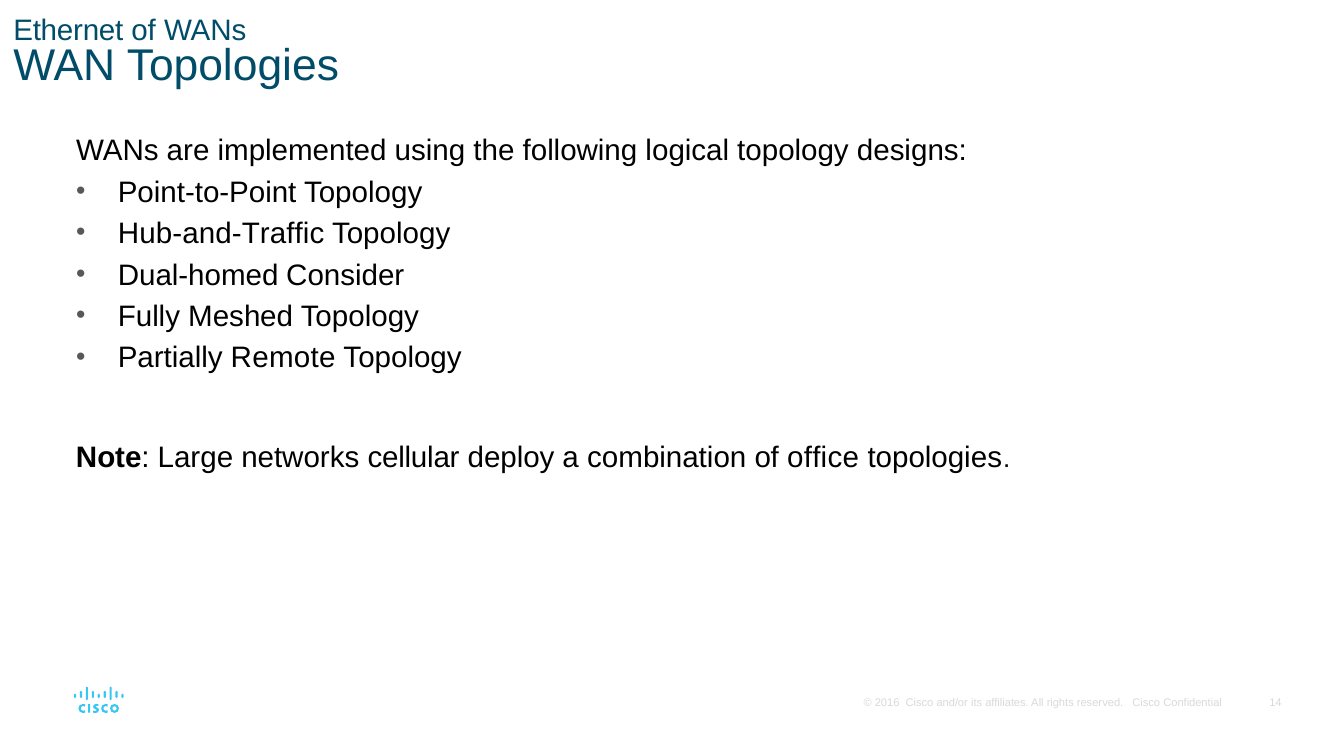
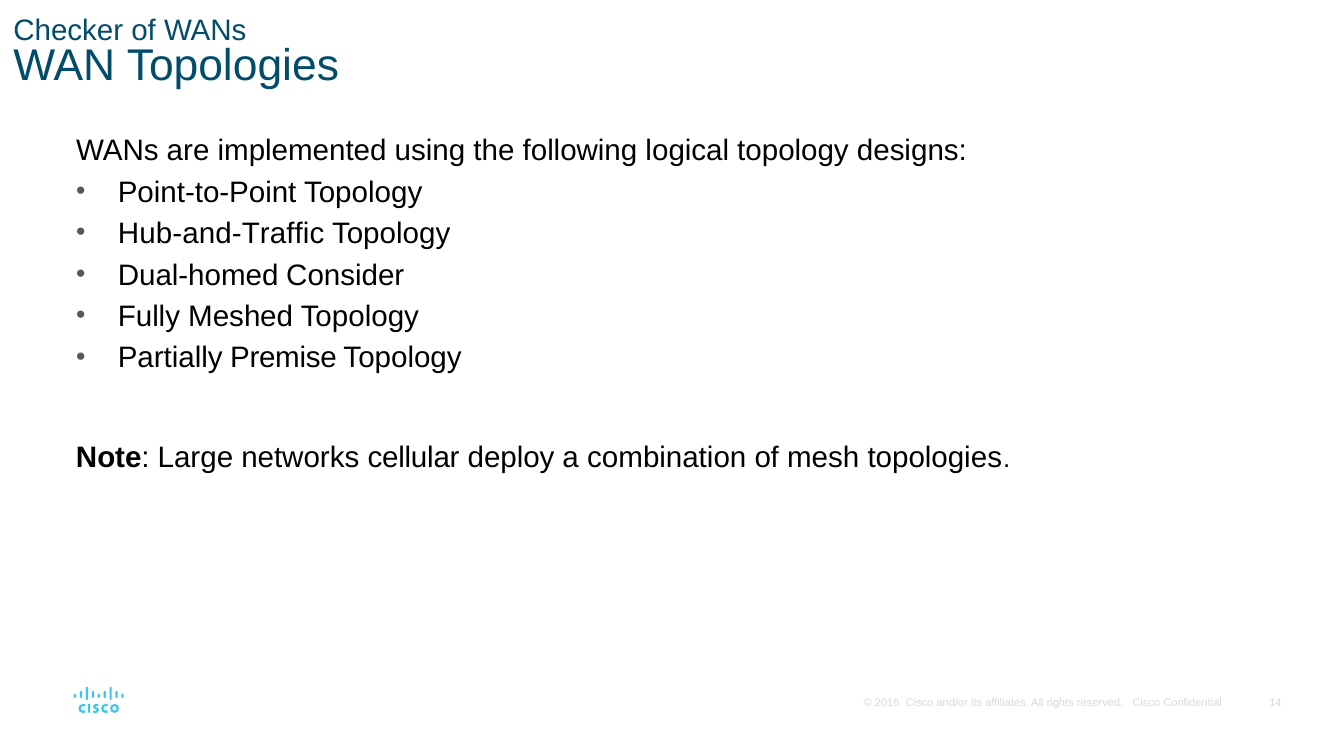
Ethernet: Ethernet -> Checker
Remote: Remote -> Premise
office: office -> mesh
